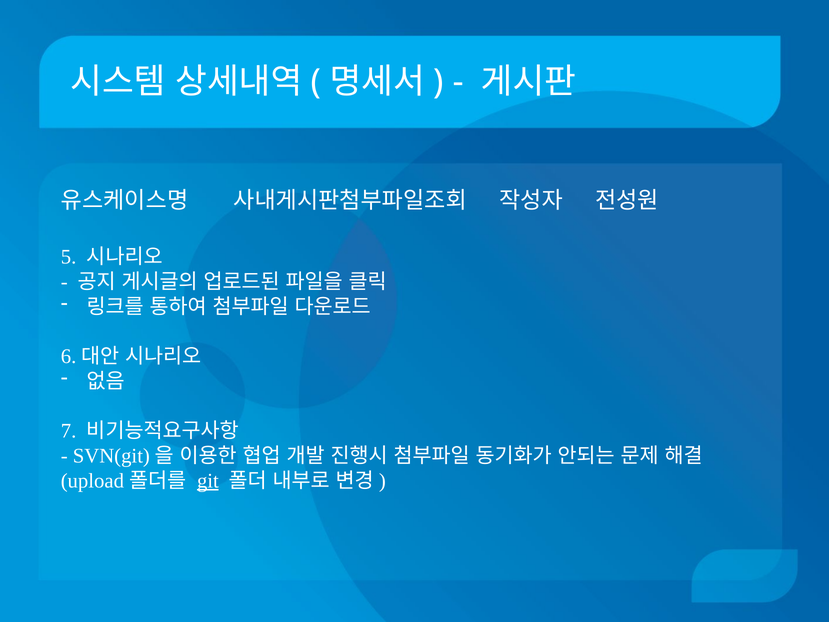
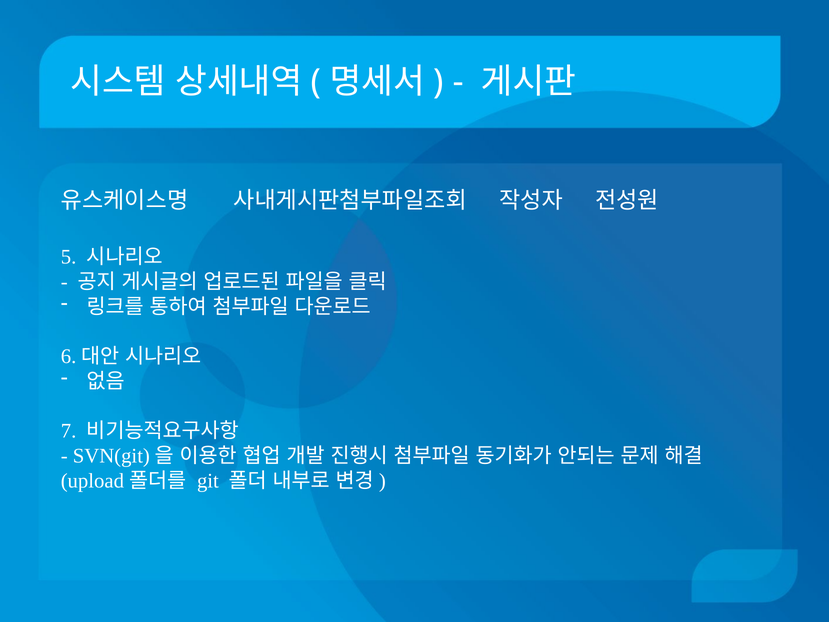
git underline: present -> none
